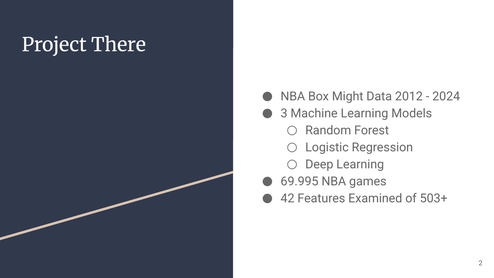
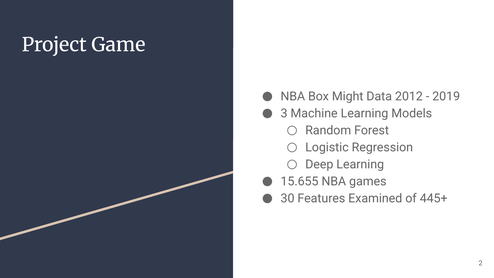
There: There -> Game
2024: 2024 -> 2019
69.995: 69.995 -> 15.655
42: 42 -> 30
503+: 503+ -> 445+
